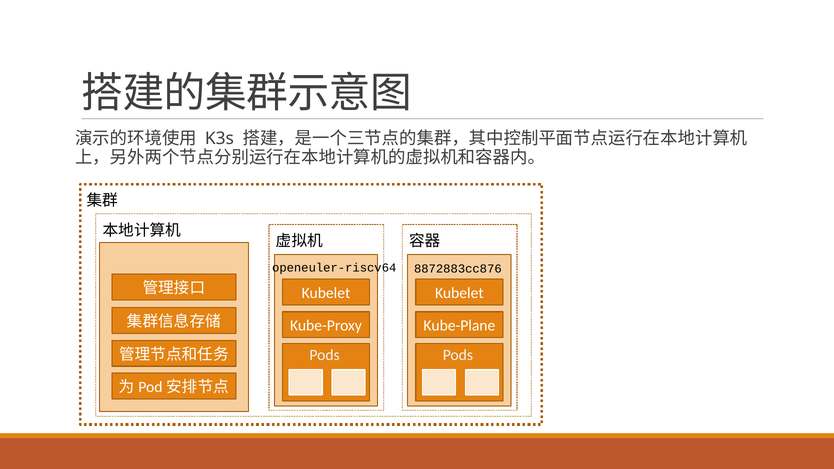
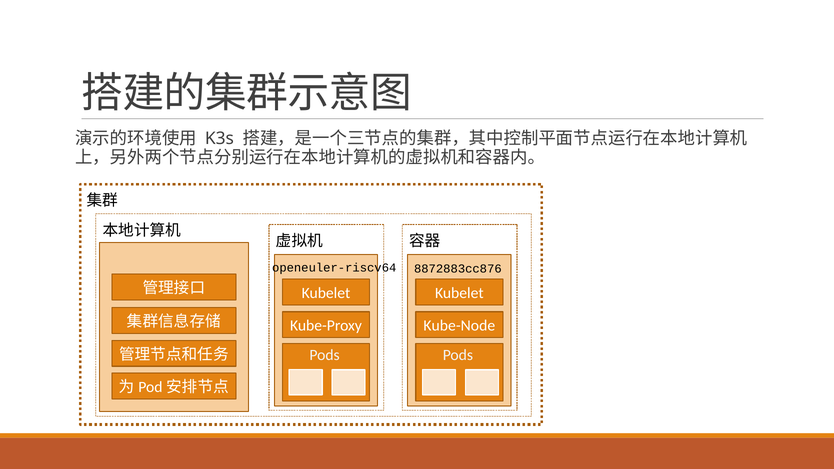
Kube-Plane: Kube-Plane -> Kube-Node
